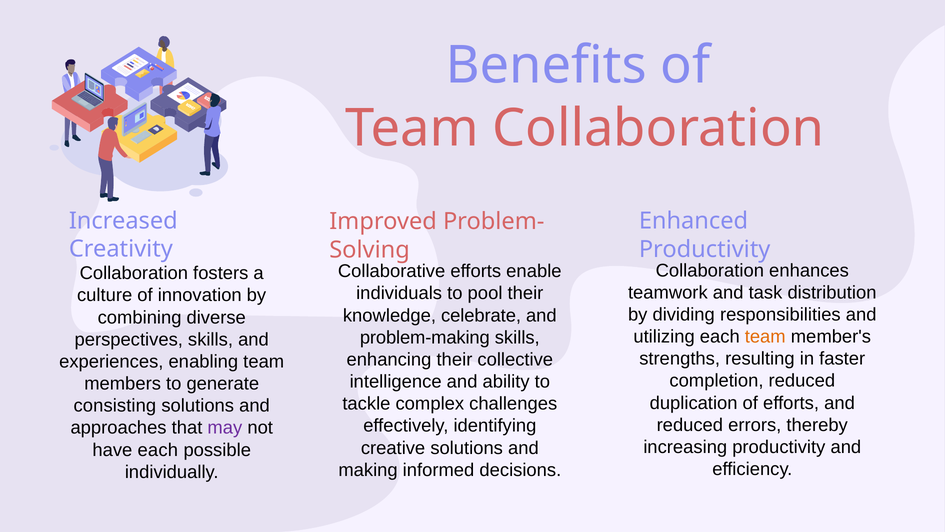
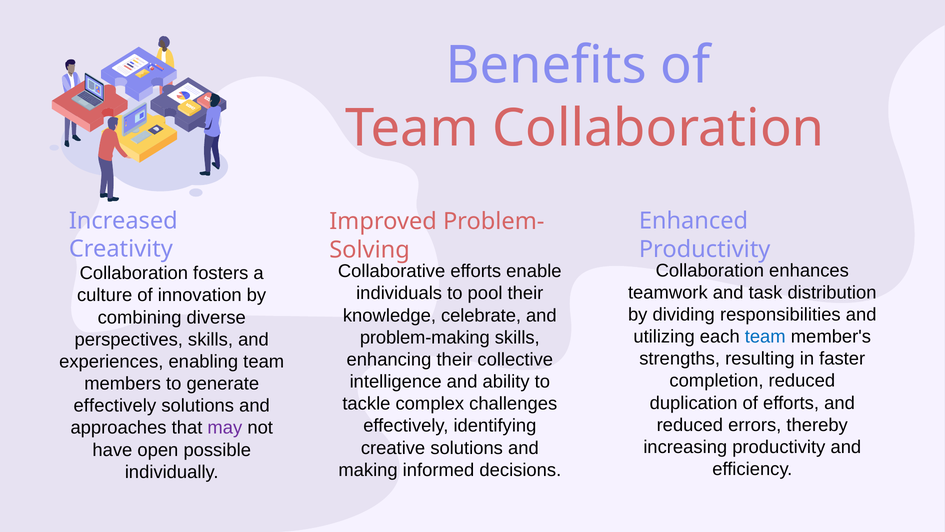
team at (765, 336) colour: orange -> blue
consisting at (115, 405): consisting -> effectively
have each: each -> open
